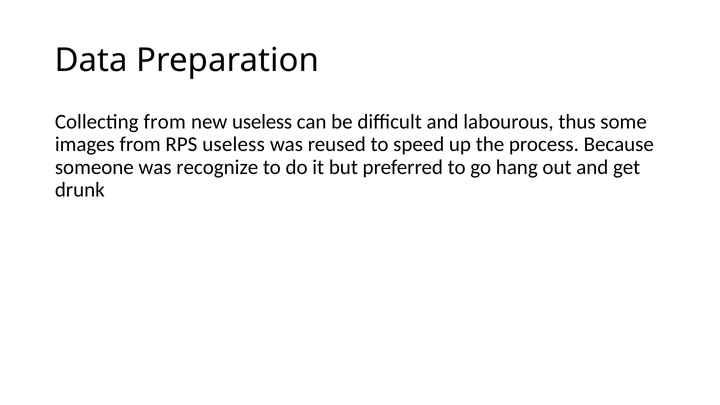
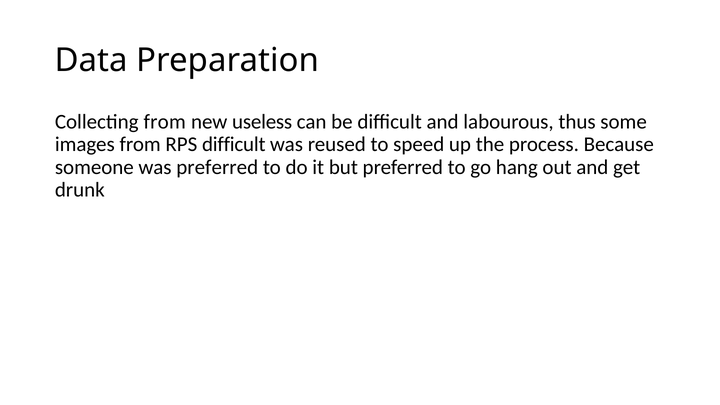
RPS useless: useless -> difficult
was recognize: recognize -> preferred
